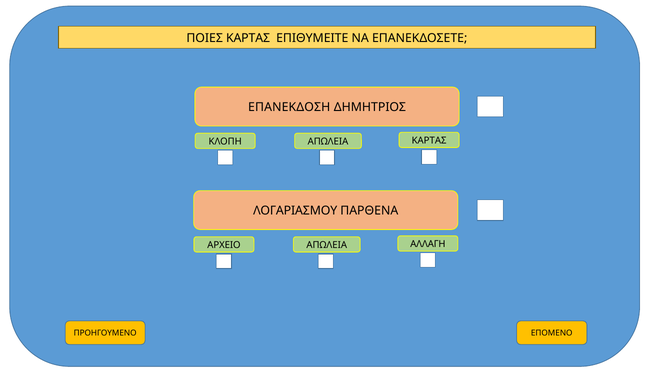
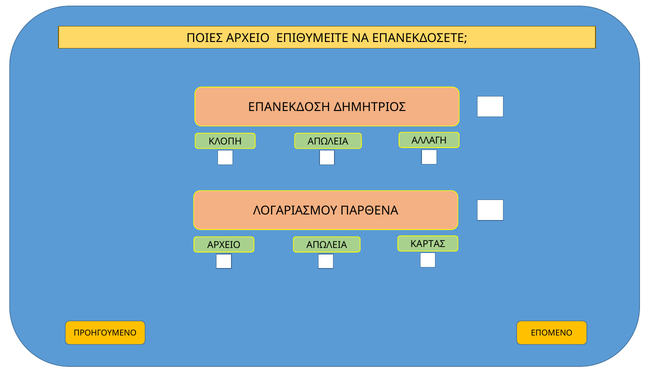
ΠΟΙΕΣ ΚΑΡΤΑΣ: ΚΑΡΤΑΣ -> ΑΡΧΕΙΟ
ΚΑΡΤΑΣ at (429, 141): ΚΑΡΤΑΣ -> ΑΛΛΑΓΗ
ΑΛΛΑΓΗ: ΑΛΛΑΓΗ -> ΚΑΡΤΑΣ
